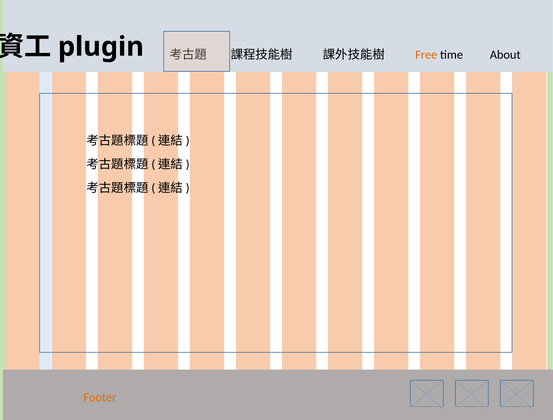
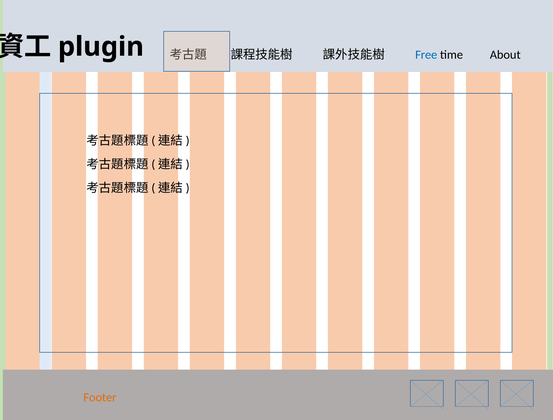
Free colour: orange -> blue
